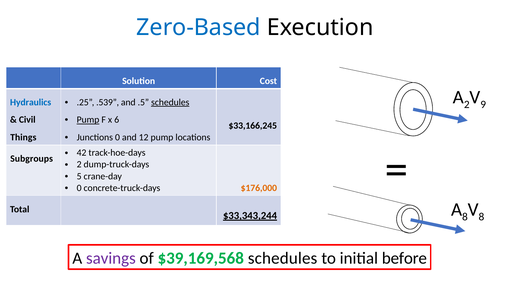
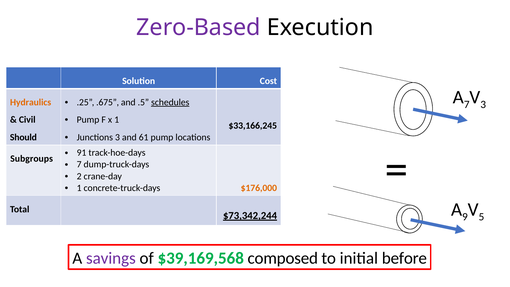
Zero-Based colour: blue -> purple
A 2: 2 -> 7
9 at (483, 105): 9 -> 3
.539: .539 -> .675
Hydraulics colour: blue -> orange
Pump at (88, 120) underline: present -> none
x 6: 6 -> 1
Junctions 0: 0 -> 3
12: 12 -> 61
Things: Things -> Should
42: 42 -> 91
2 at (79, 164): 2 -> 7
5: 5 -> 2
0 at (79, 188): 0 -> 1
A 8: 8 -> 9
8 at (481, 217): 8 -> 5
$33,343,244: $33,343,244 -> $73,342,244
$39,169,568 schedules: schedules -> composed
